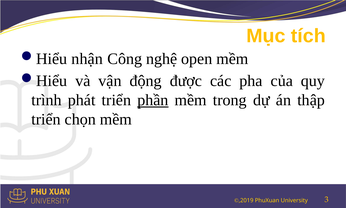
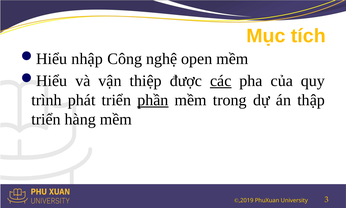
nhận: nhận -> nhập
động: động -> thiệp
các underline: none -> present
chọn: chọn -> hàng
